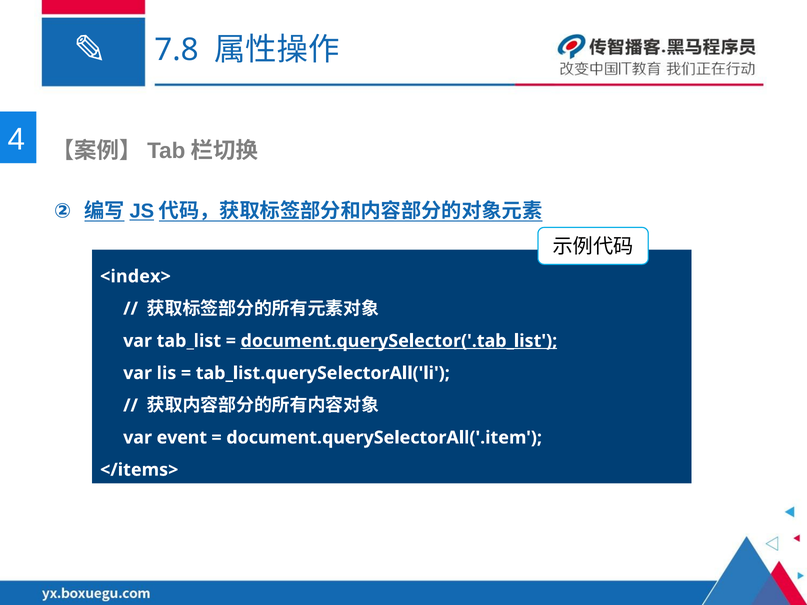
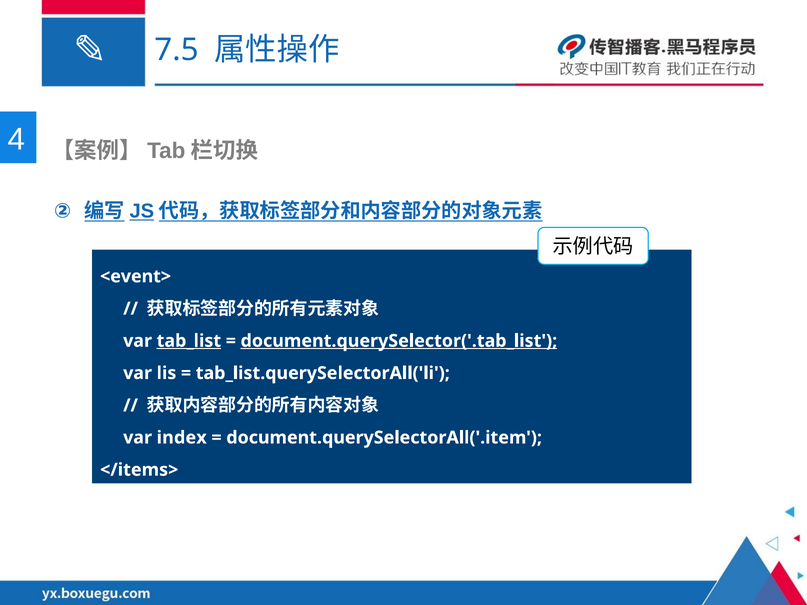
7.8: 7.8 -> 7.5
<index>: <index> -> <event>
tab_list underline: none -> present
event: event -> index
